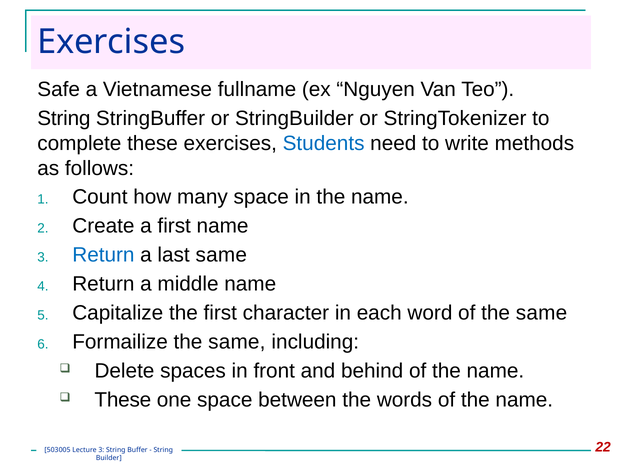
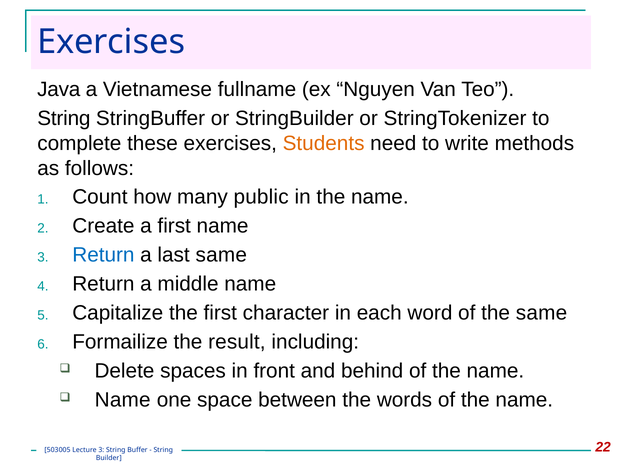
Safe: Safe -> Java
Students colour: blue -> orange
many space: space -> public
Formailize the same: same -> result
These at (123, 400): These -> Name
